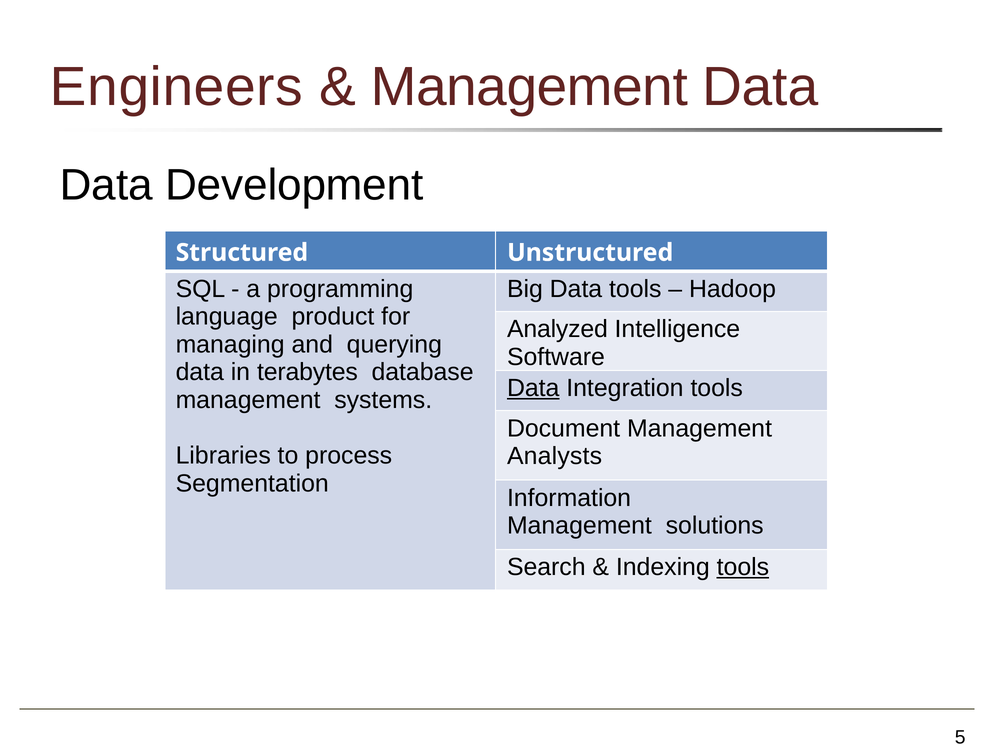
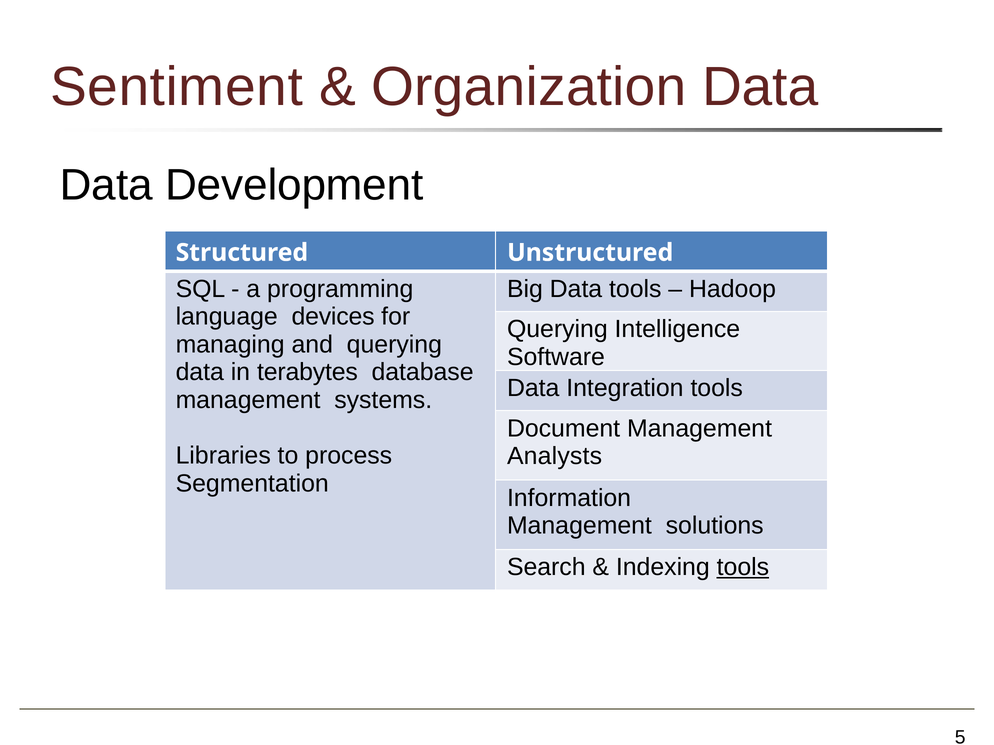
Engineers: Engineers -> Sentiment
Management at (529, 87): Management -> Organization
product: product -> devices
Analyzed at (557, 329): Analyzed -> Querying
Data at (533, 388) underline: present -> none
